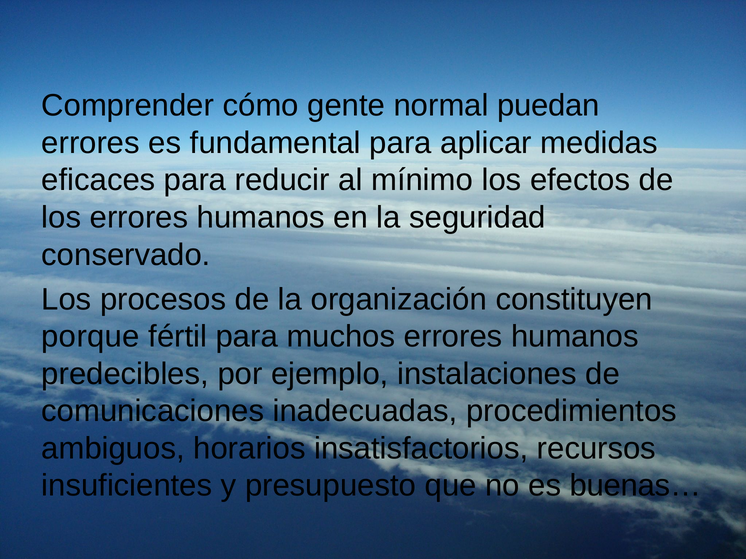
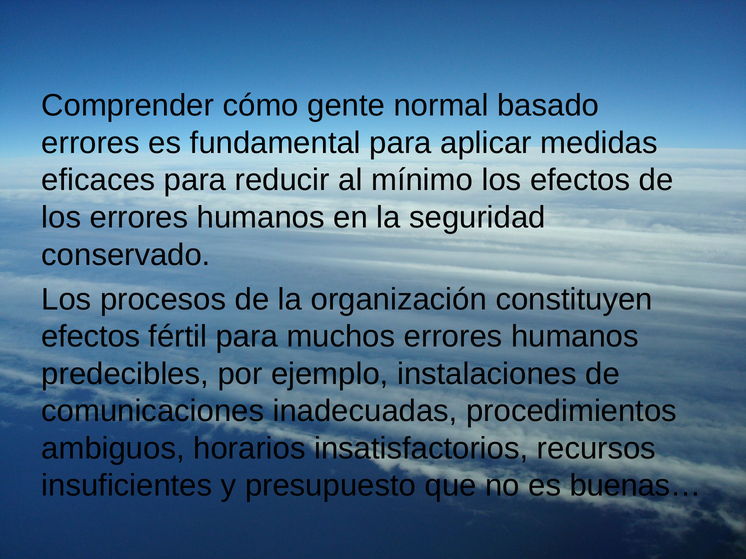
puedan: puedan -> basado
porque at (91, 337): porque -> efectos
